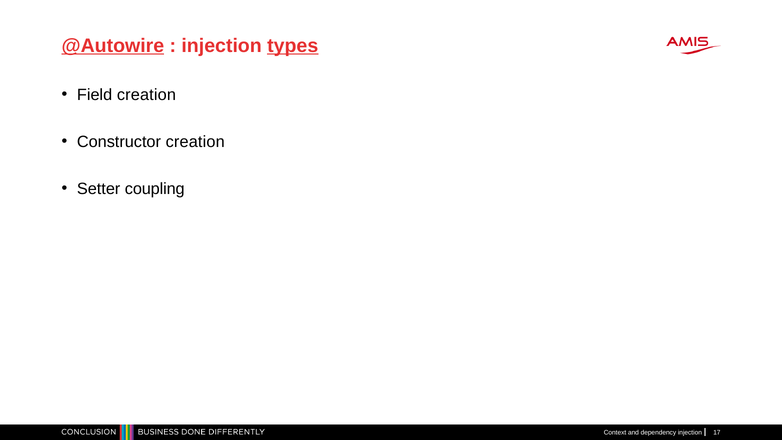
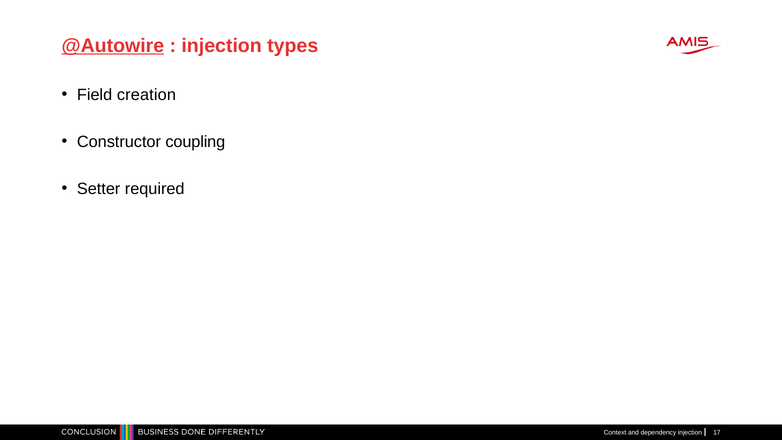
types underline: present -> none
Constructor creation: creation -> coupling
coupling: coupling -> required
